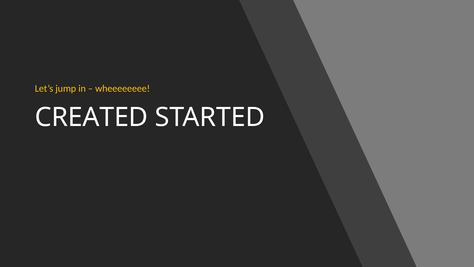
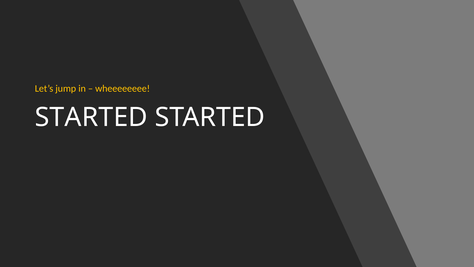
CREATED at (91, 117): CREATED -> STARTED
